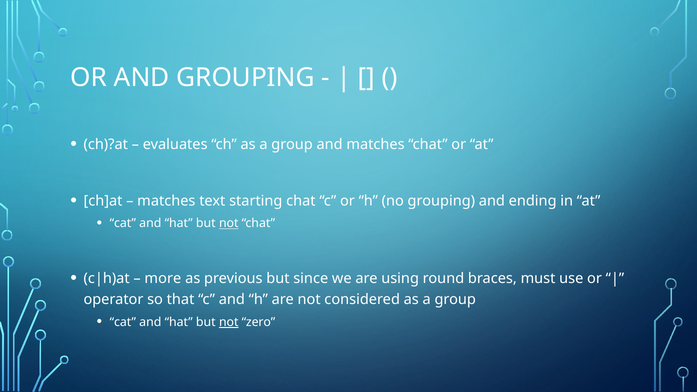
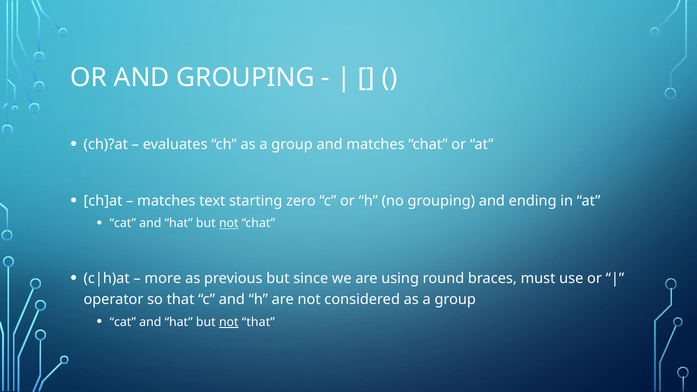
starting chat: chat -> zero
not zero: zero -> that
